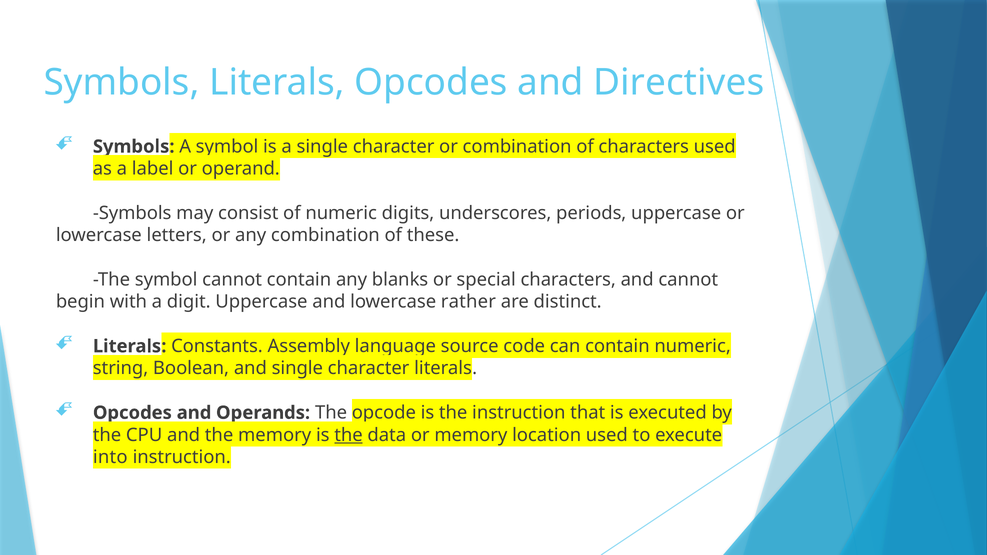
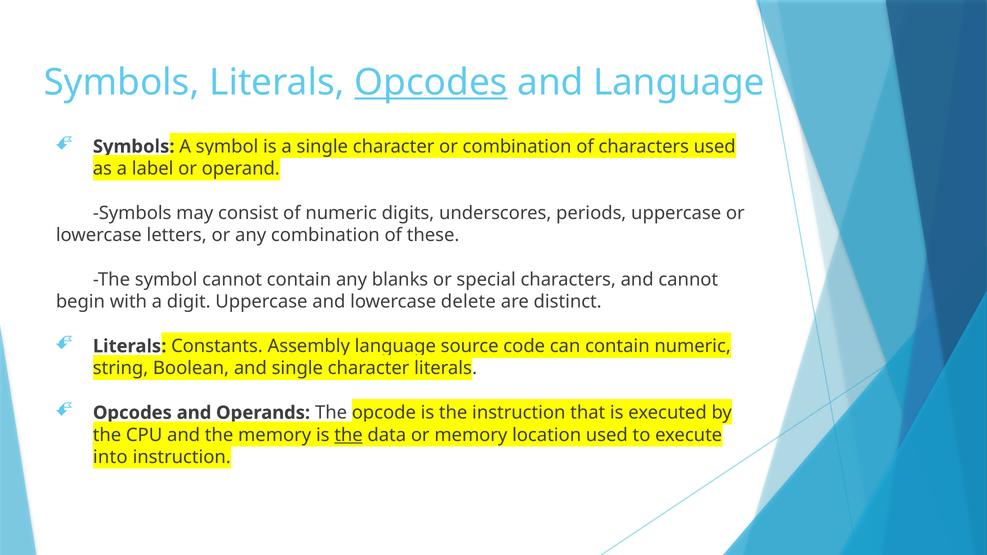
Opcodes at (431, 83) underline: none -> present
and Directives: Directives -> Language
rather: rather -> delete
